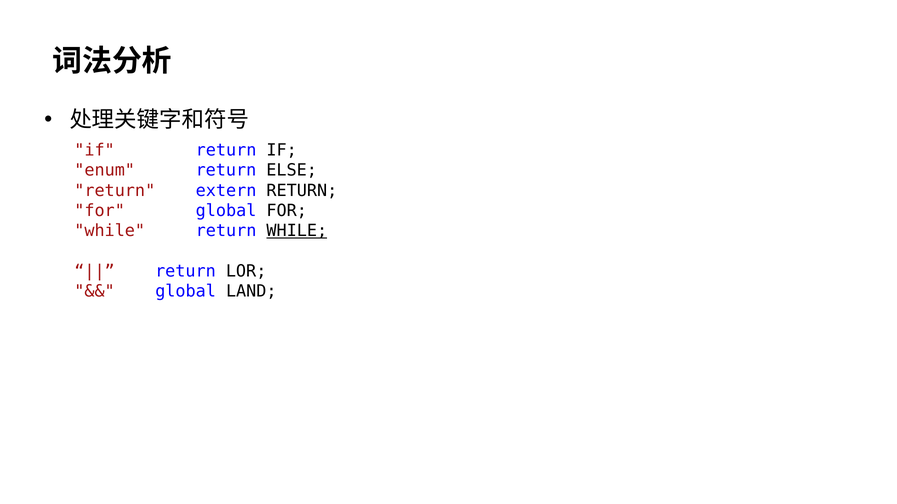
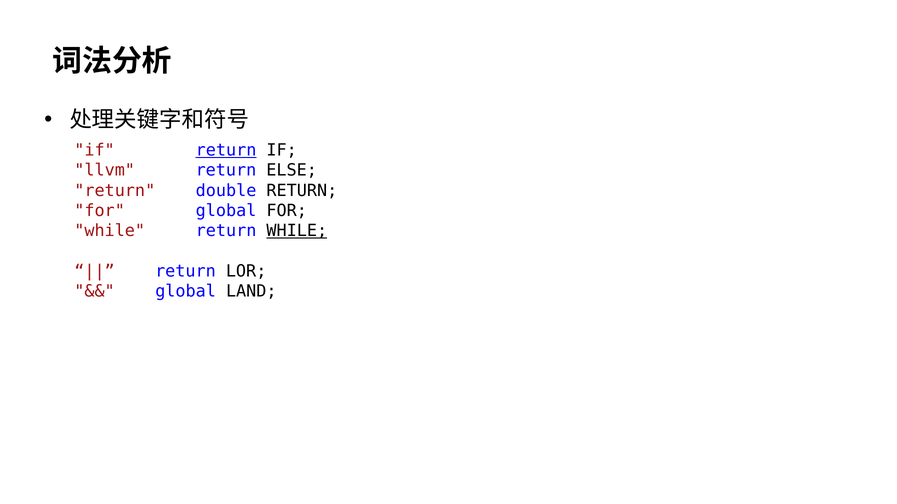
return at (226, 150) underline: none -> present
enum: enum -> llvm
extern: extern -> double
